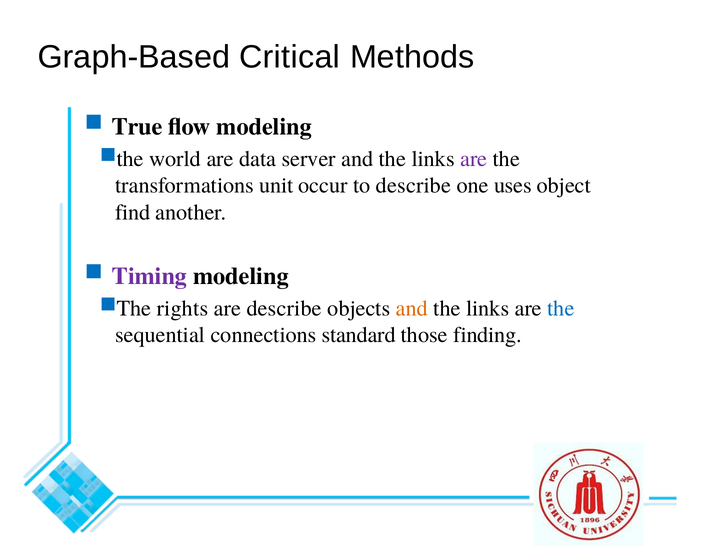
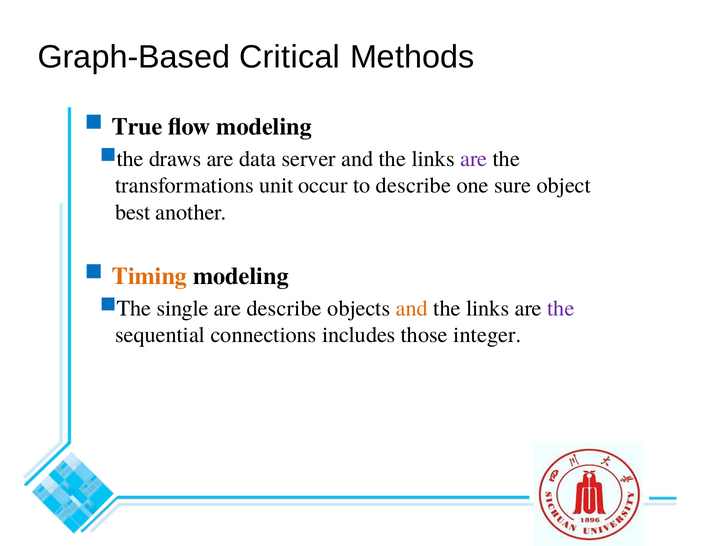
world: world -> draws
uses: uses -> sure
find: find -> best
Timing colour: purple -> orange
rights: rights -> single
the at (561, 308) colour: blue -> purple
standard: standard -> includes
finding: finding -> integer
